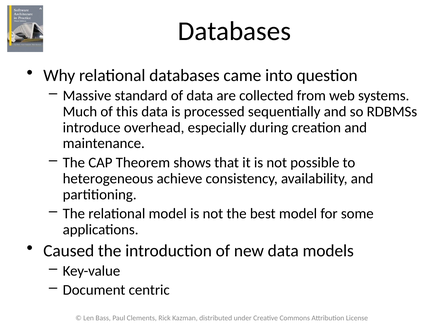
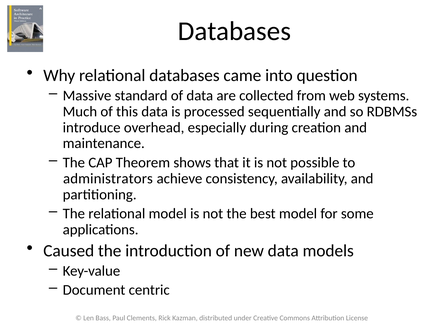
heterogeneous: heterogeneous -> administrators
